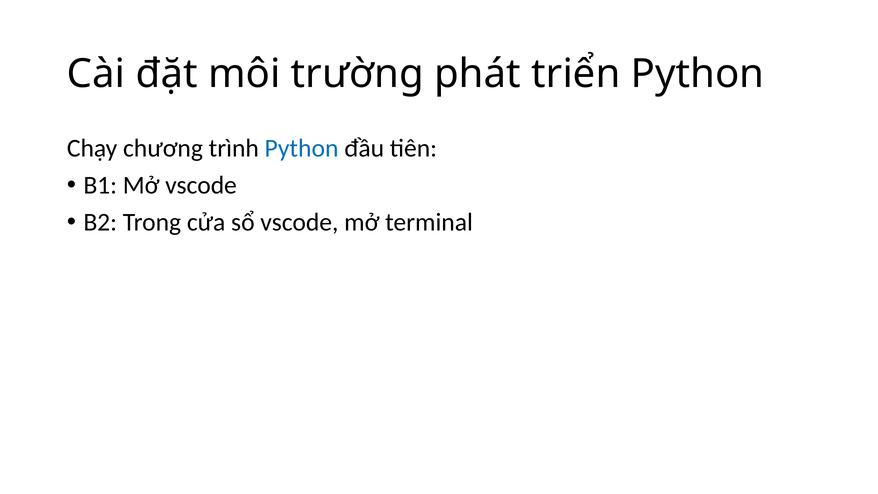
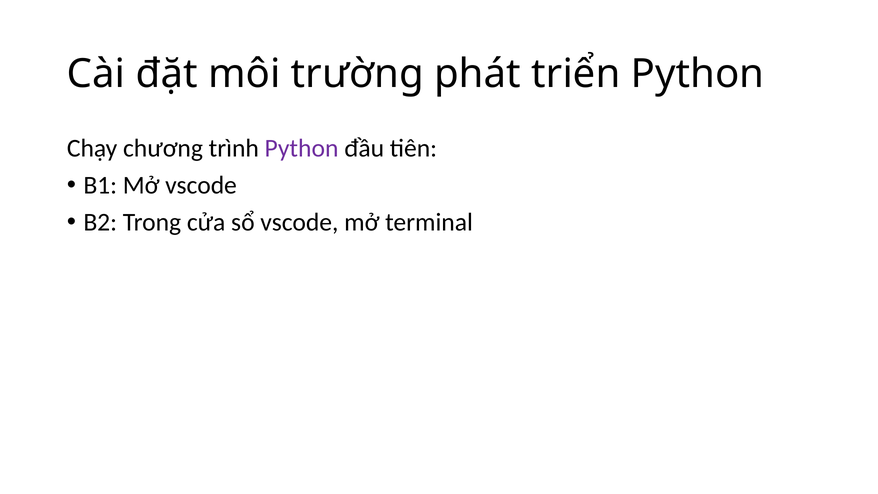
Python at (302, 148) colour: blue -> purple
